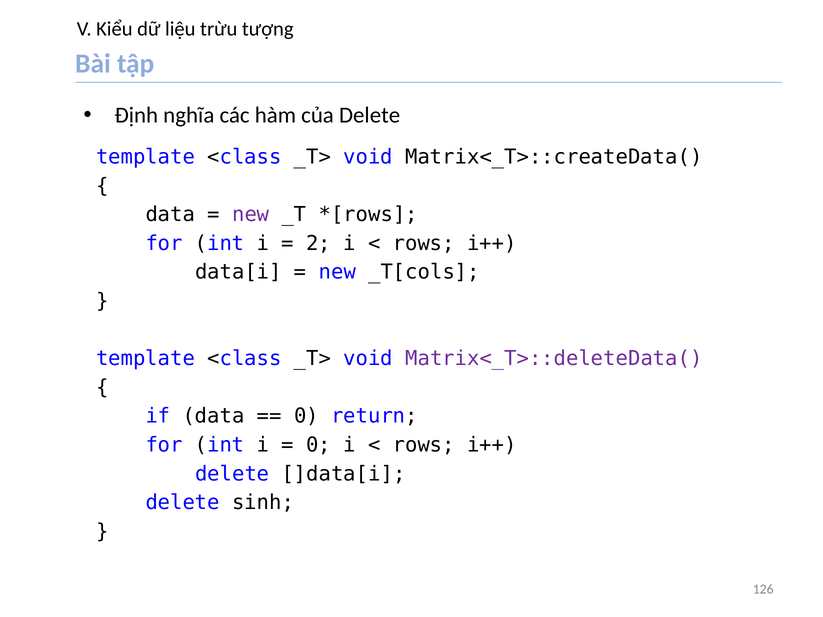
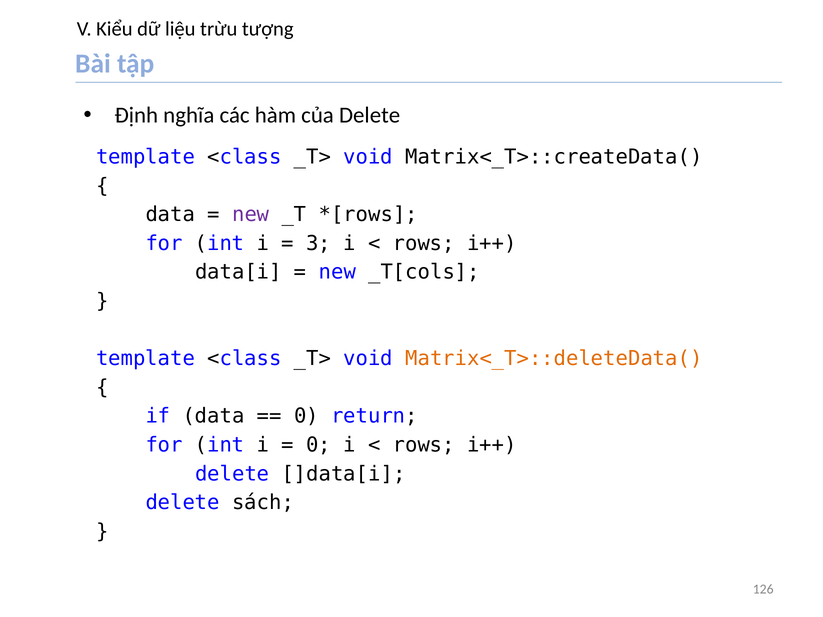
2: 2 -> 3
Matrix<_T>::deleteData( colour: purple -> orange
sinh: sinh -> sách
